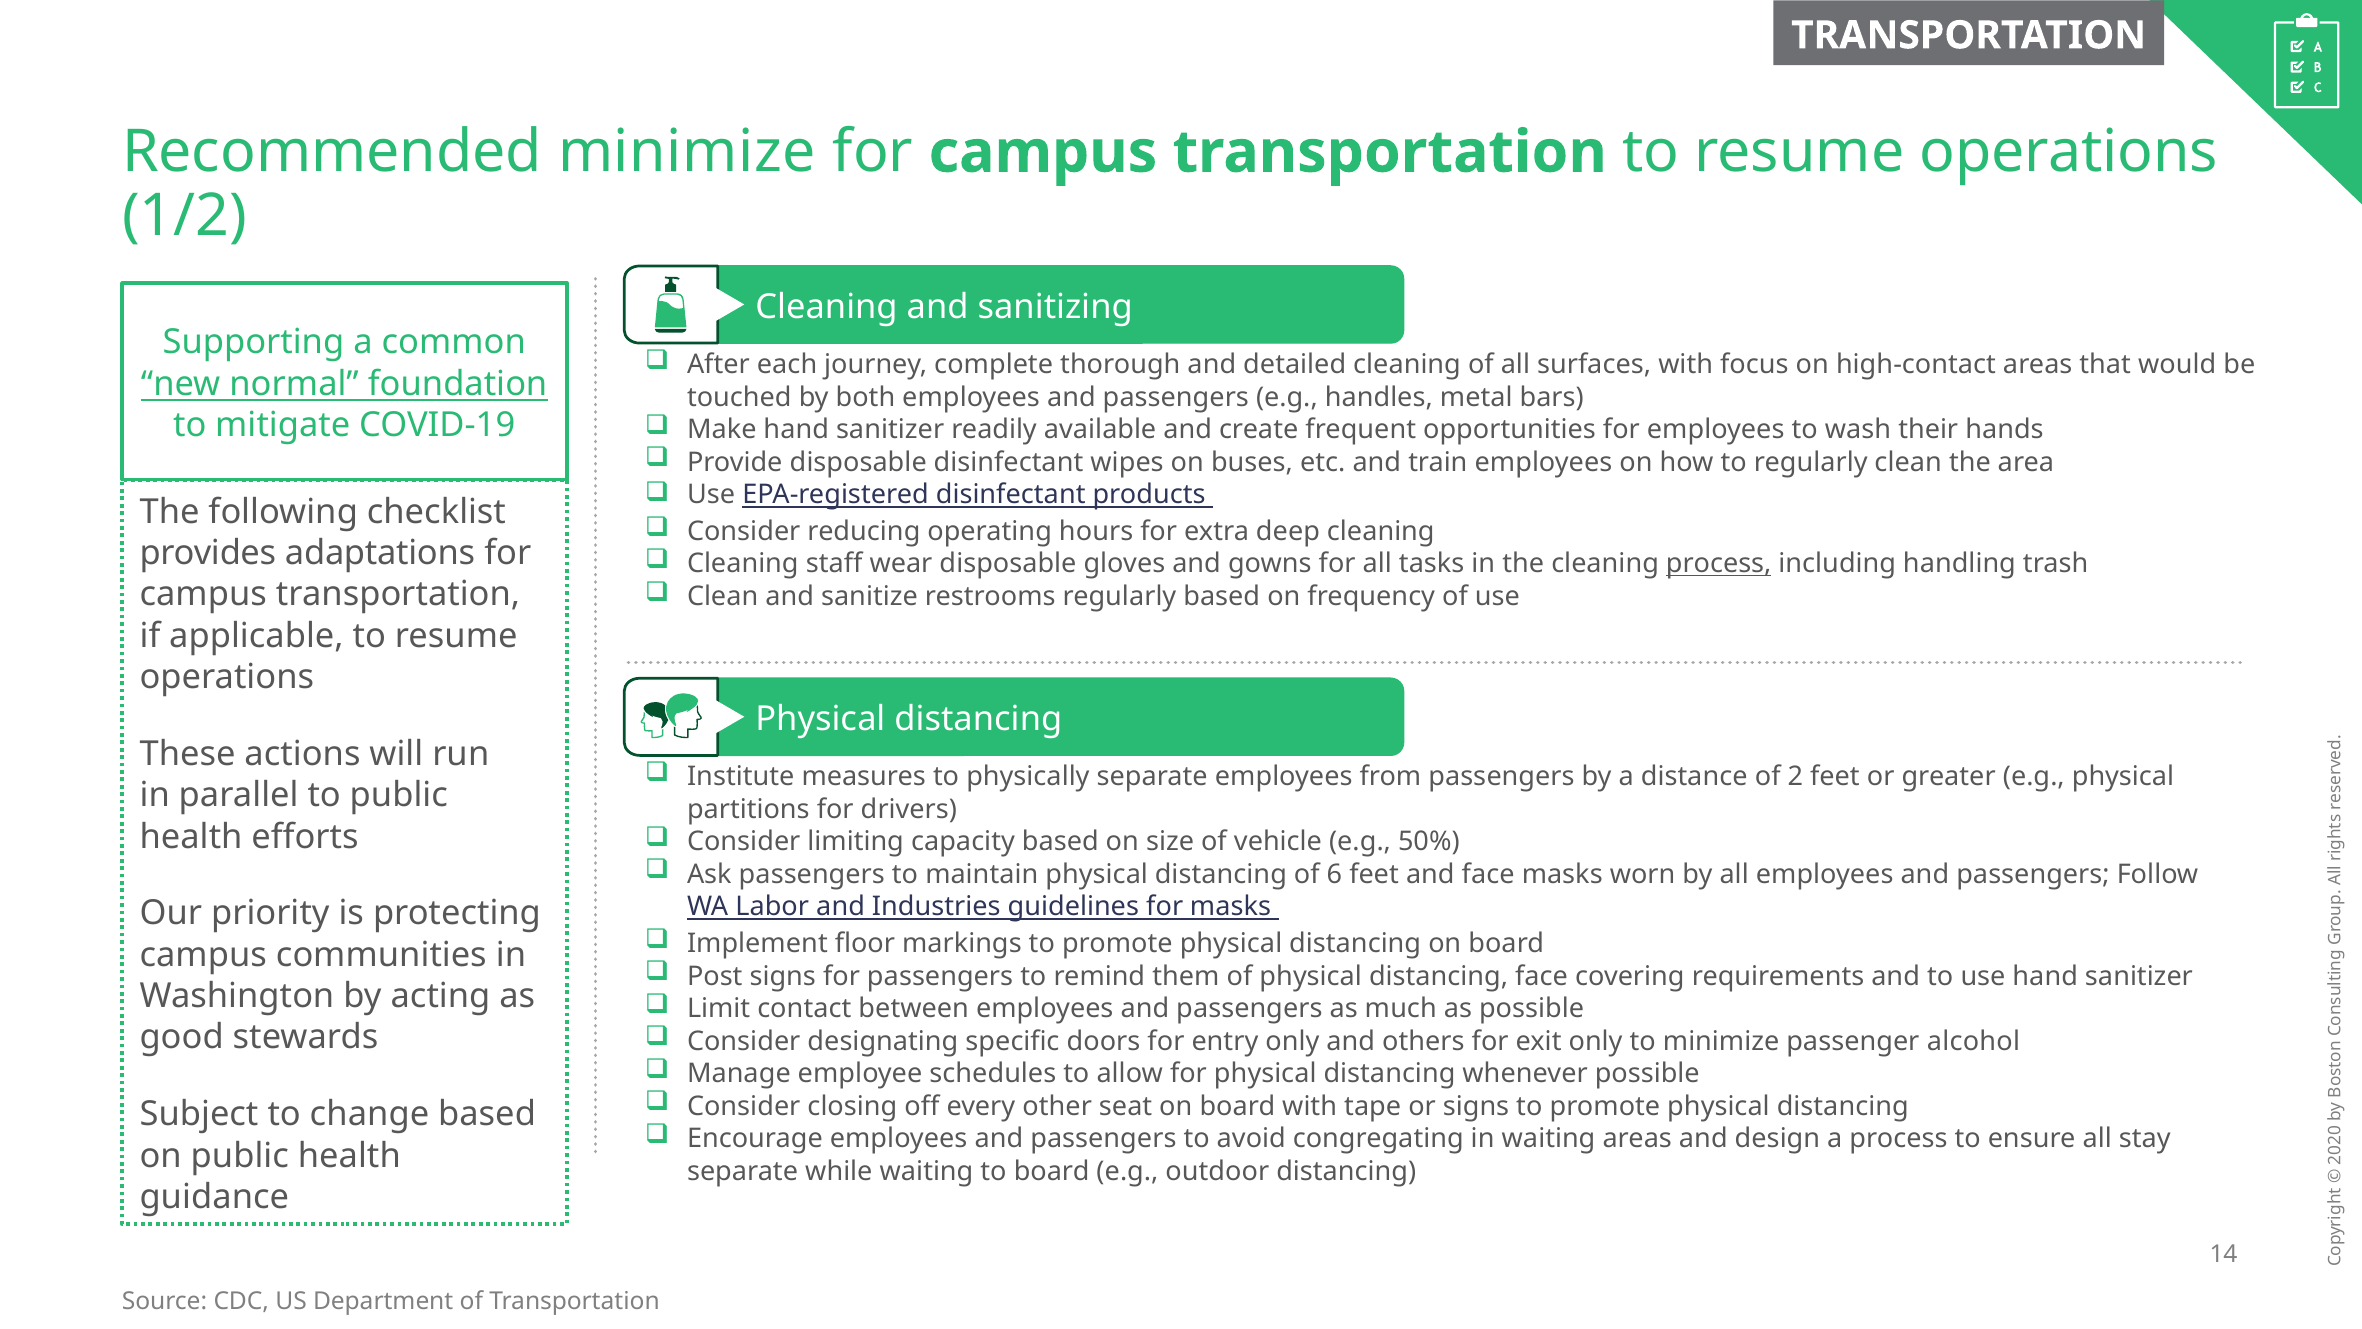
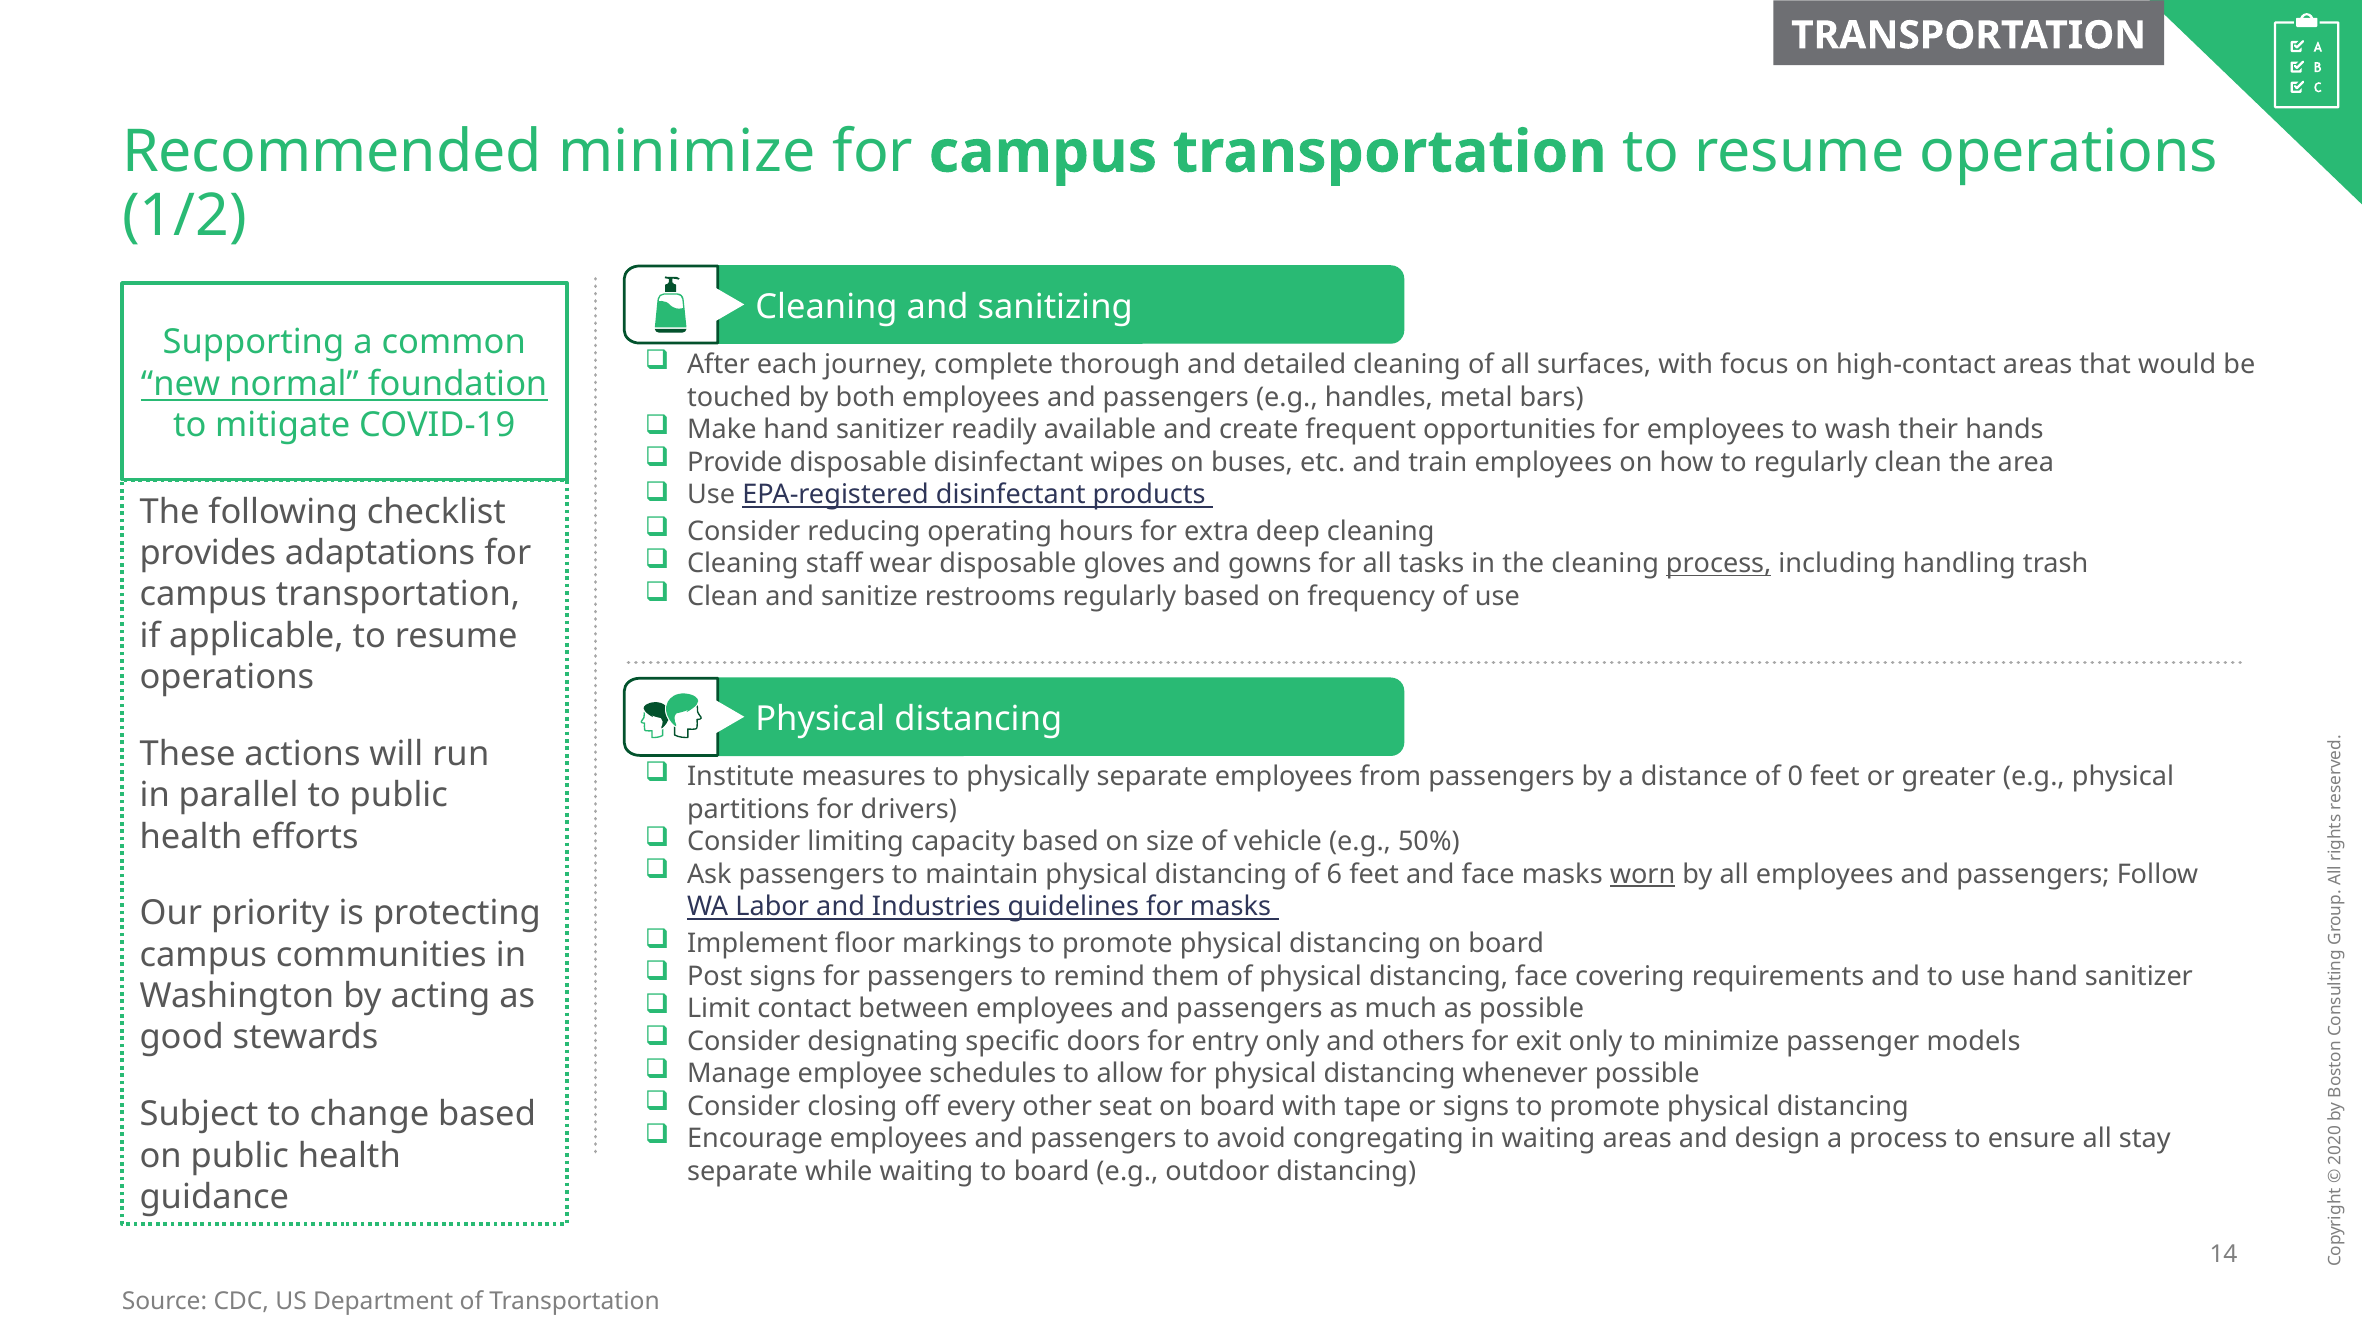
of 2: 2 -> 0
worn underline: none -> present
alcohol: alcohol -> models
